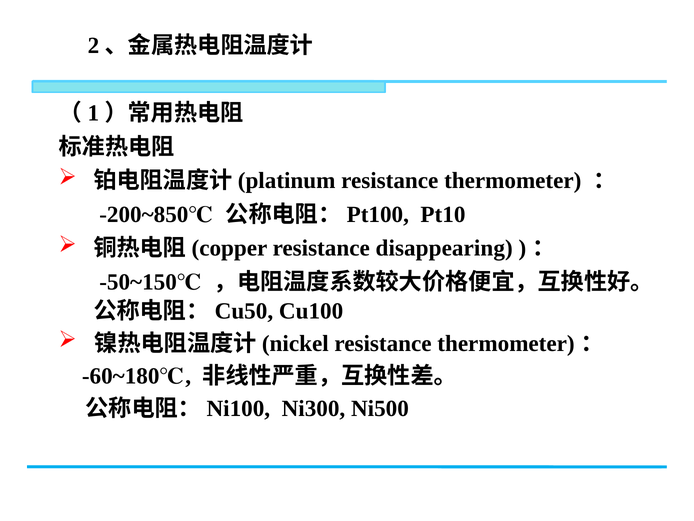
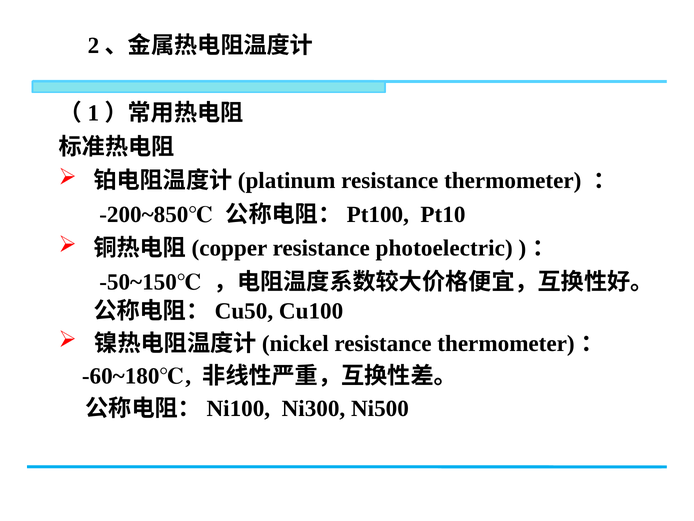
disappearing: disappearing -> photoelectric
